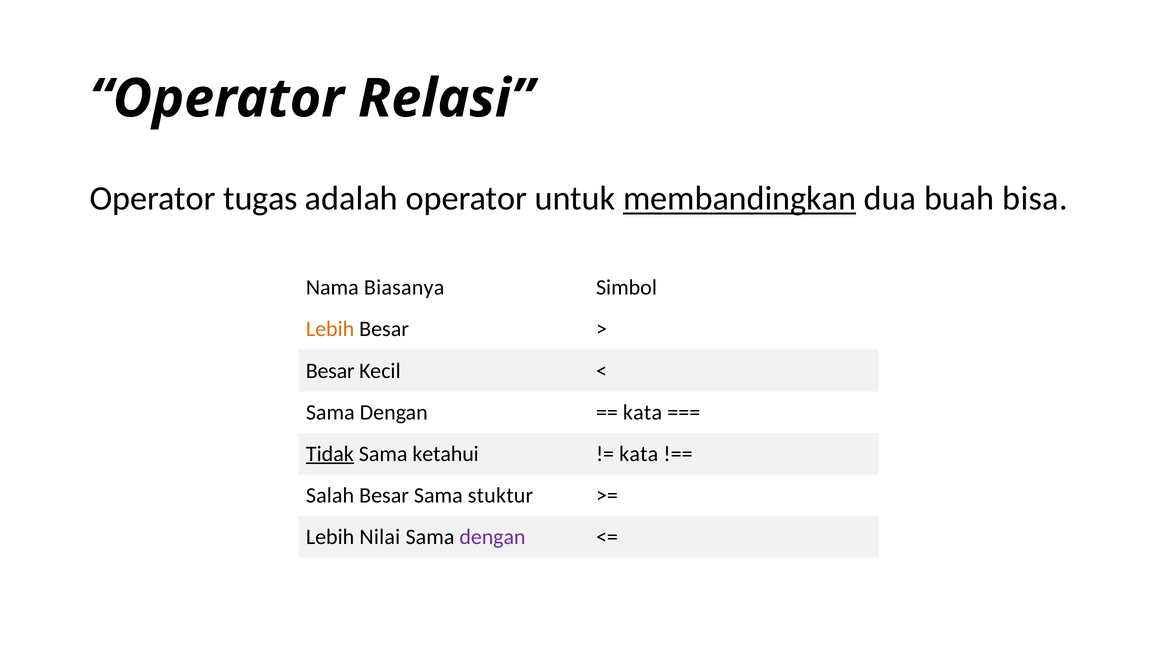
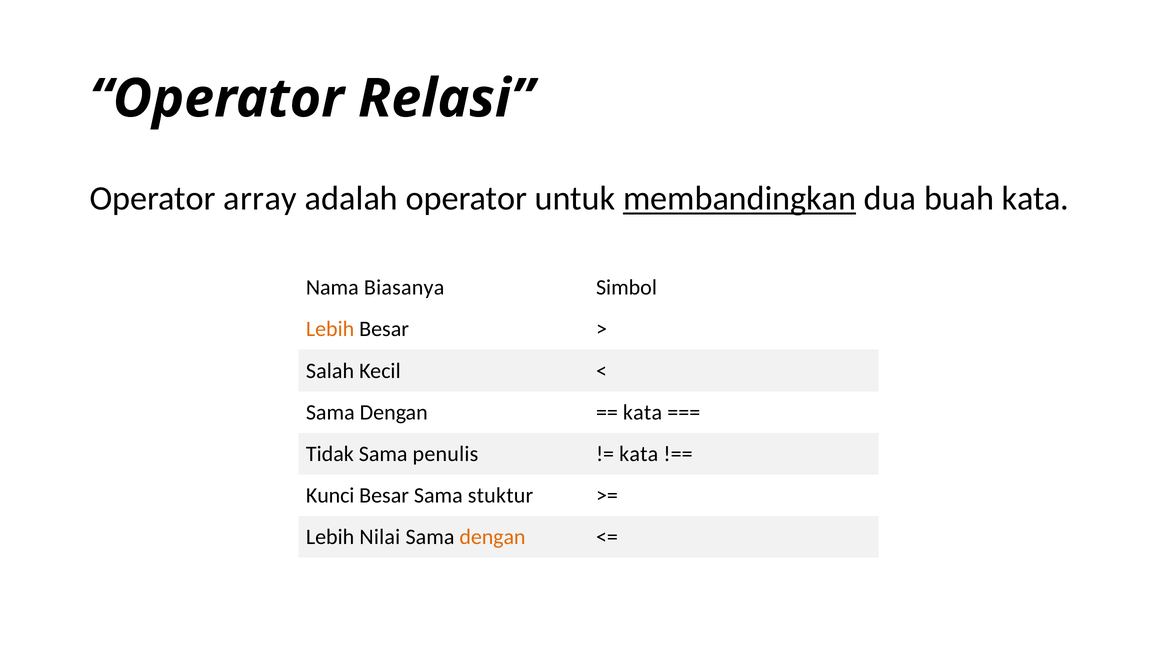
tugas: tugas -> array
buah bisa: bisa -> kata
Besar at (330, 371): Besar -> Salah
Tidak underline: present -> none
ketahui: ketahui -> penulis
Salah: Salah -> Kunci
dengan at (492, 537) colour: purple -> orange
